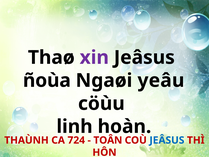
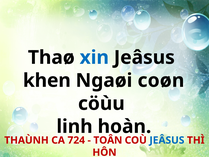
xin colour: purple -> blue
ñoùa: ñoùa -> khen
yeâu: yeâu -> coøn
